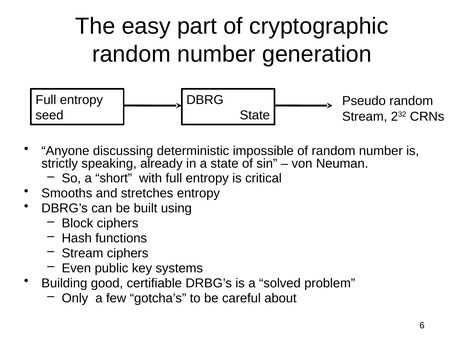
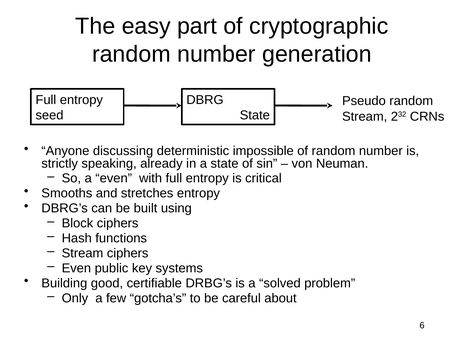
a short: short -> even
